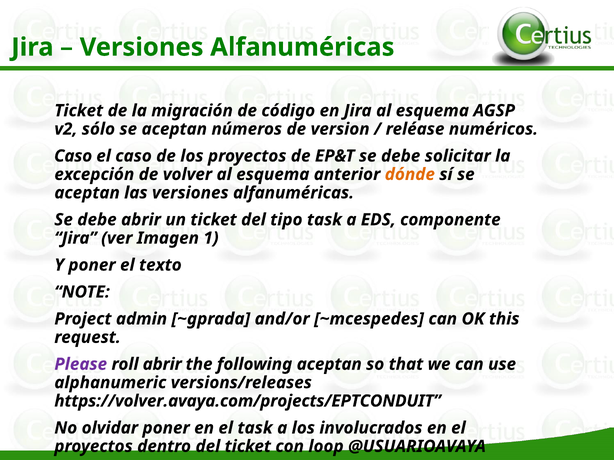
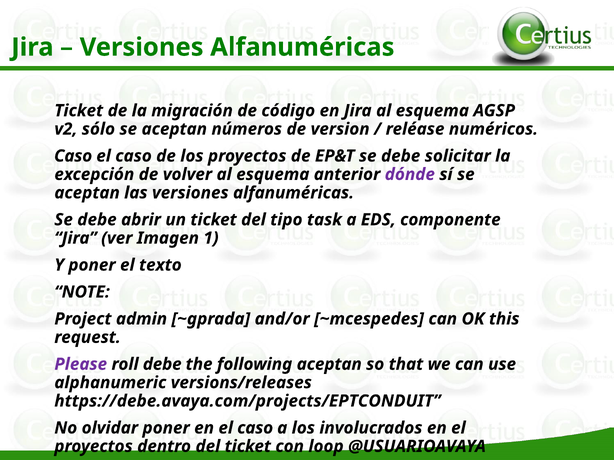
dónde colour: orange -> purple
roll abrir: abrir -> debe
https://volver.avaya.com/projects/EPTCONDUIT: https://volver.avaya.com/projects/EPTCONDUIT -> https://debe.avaya.com/projects/EPTCONDUIT
en el task: task -> caso
